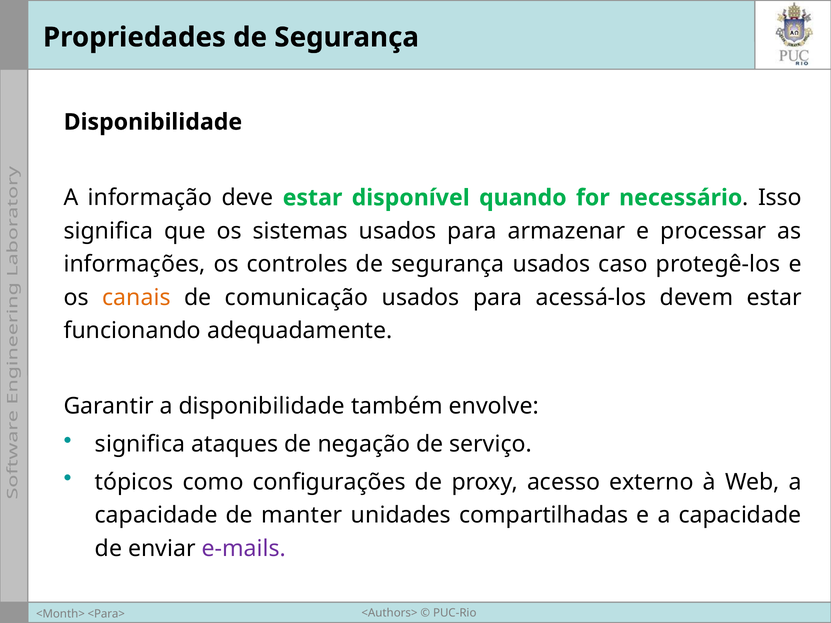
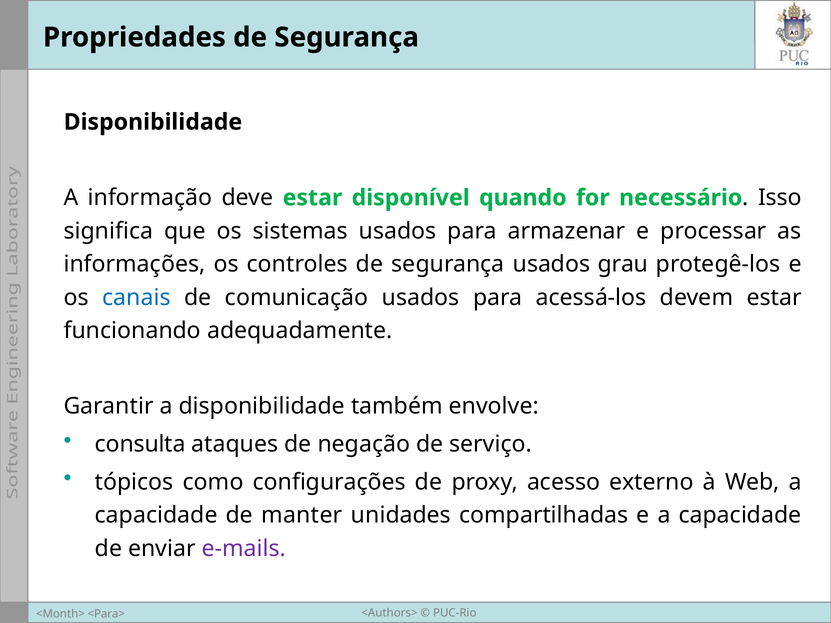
caso: caso -> grau
canais colour: orange -> blue
significa at (140, 444): significa -> consulta
